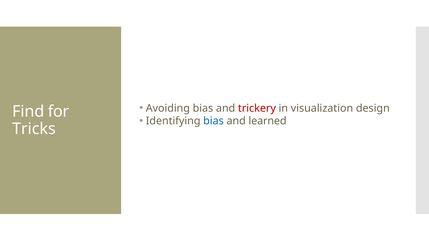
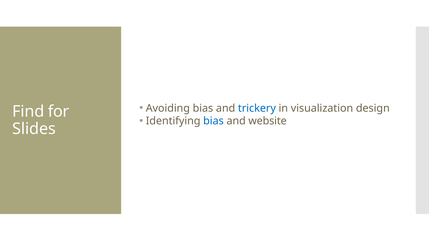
trickery colour: red -> blue
learned: learned -> website
Tricks: Tricks -> Slides
